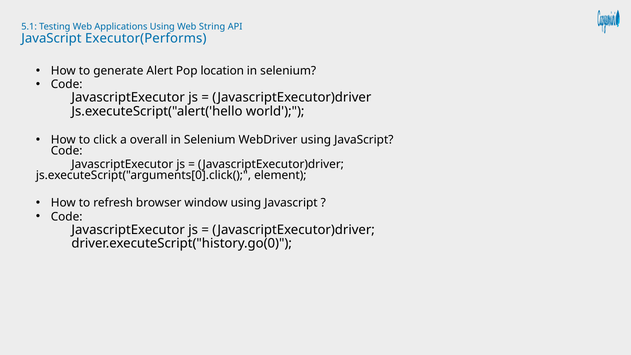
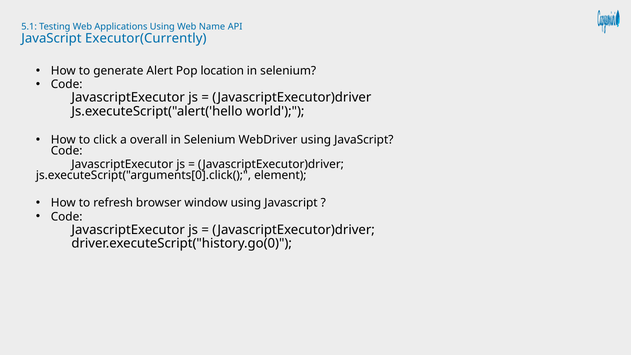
String: String -> Name
Executor(Performs: Executor(Performs -> Executor(Currently
